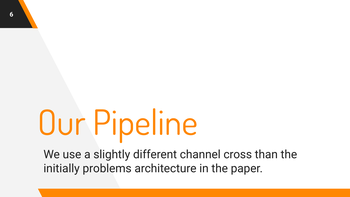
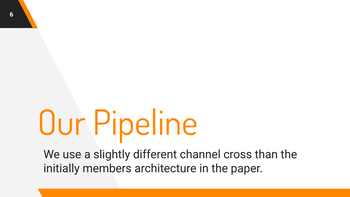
problems: problems -> members
